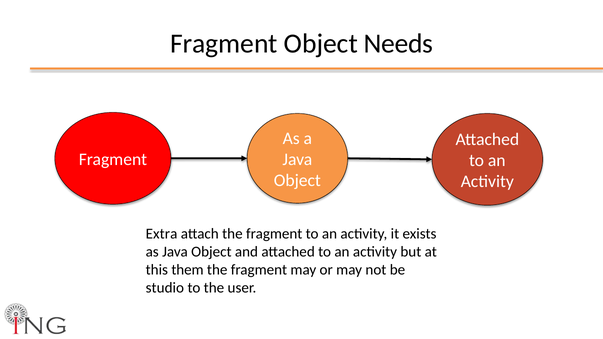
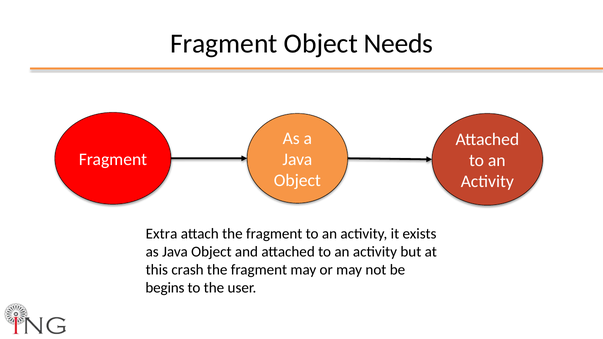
them: them -> crash
studio: studio -> begins
